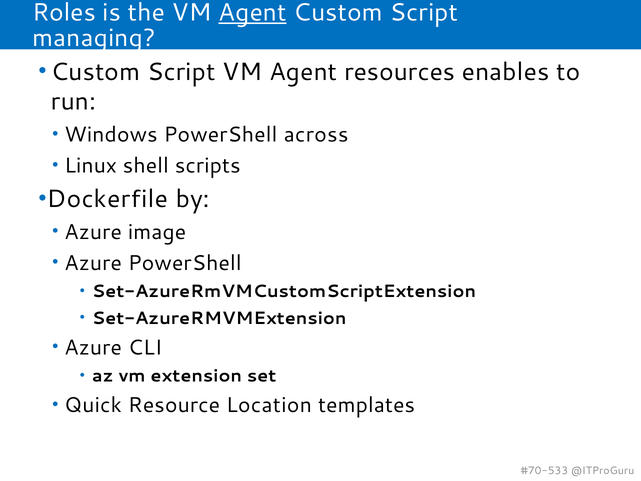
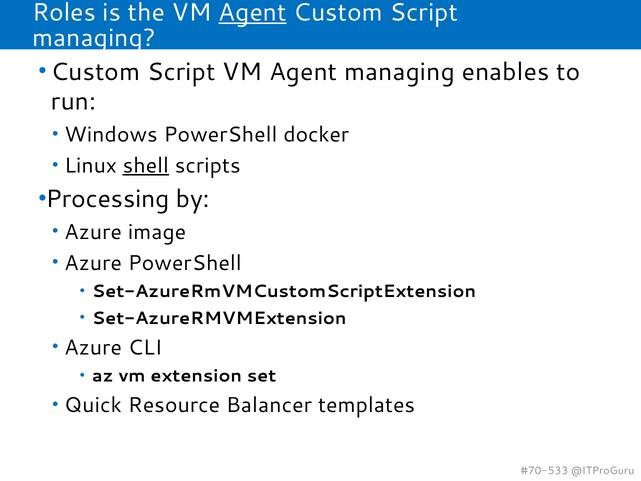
Agent resources: resources -> managing
across: across -> docker
shell underline: none -> present
Dockerfile: Dockerfile -> Processing
Location: Location -> Balancer
